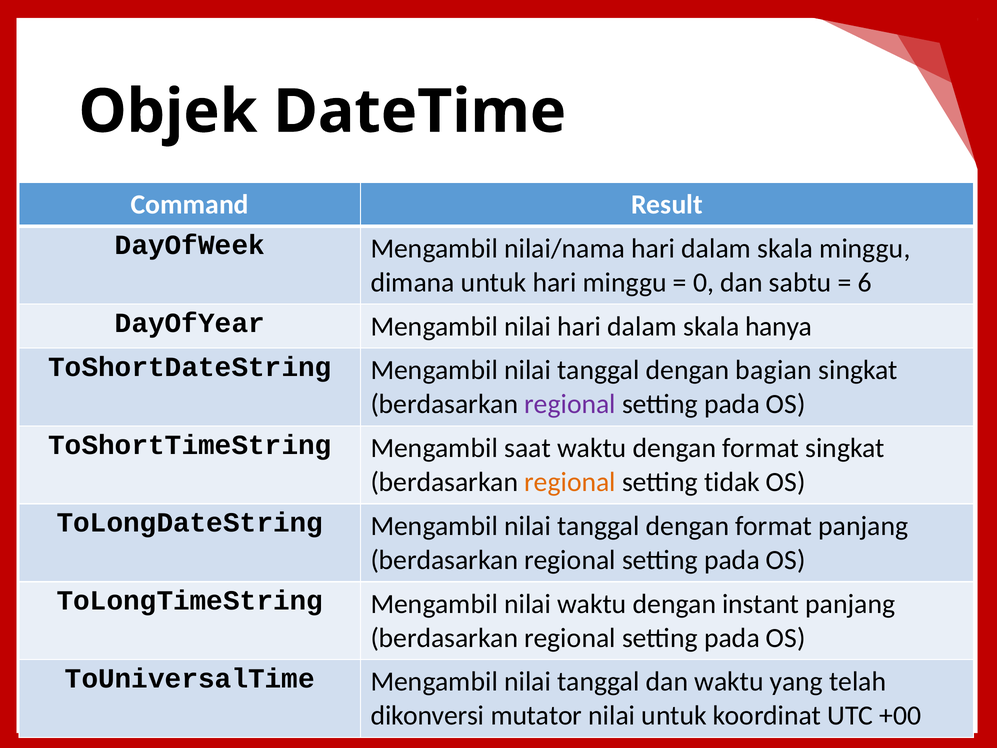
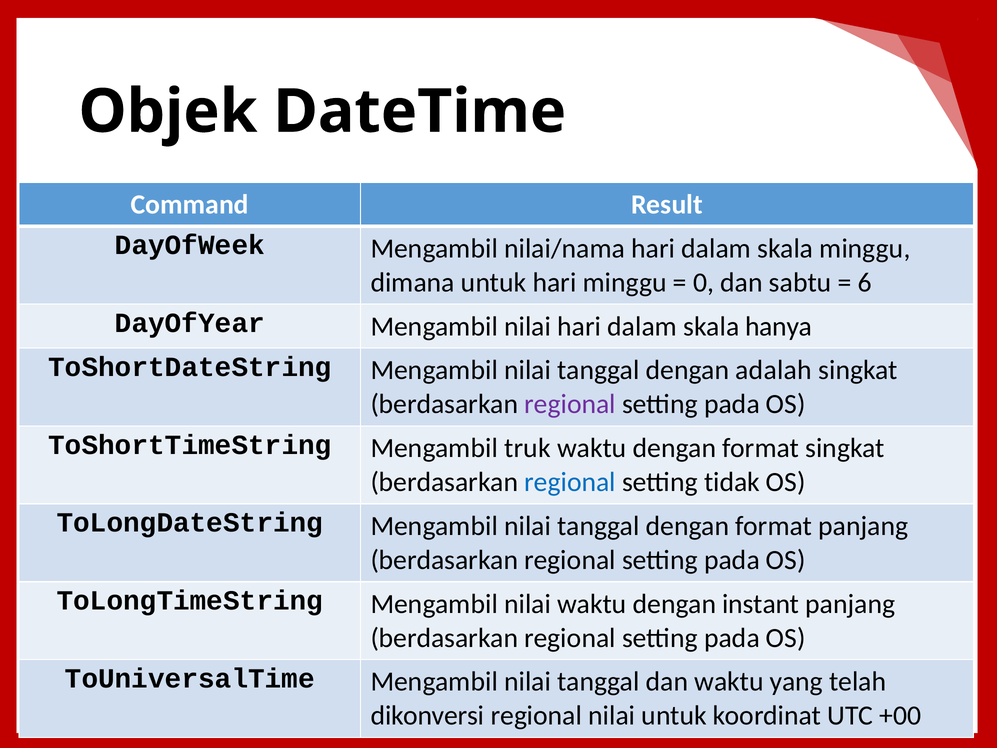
bagian: bagian -> adalah
saat: saat -> truk
regional at (570, 482) colour: orange -> blue
dikonversi mutator: mutator -> regional
